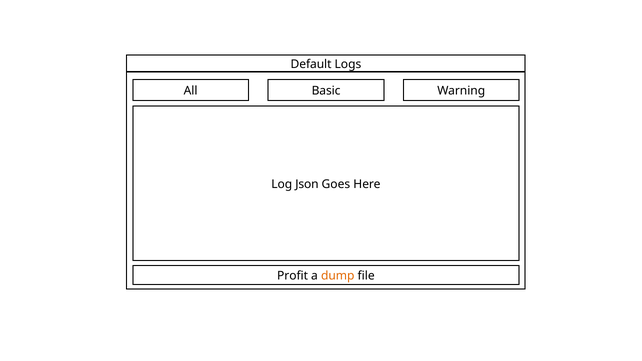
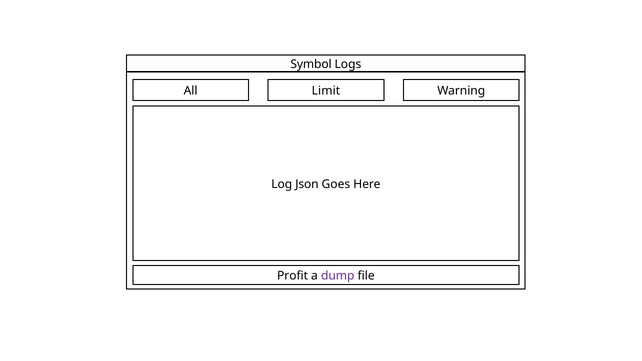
Default: Default -> Symbol
Basic: Basic -> Limit
dump colour: orange -> purple
